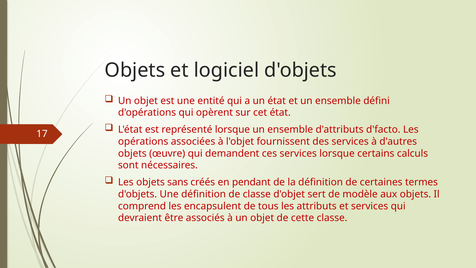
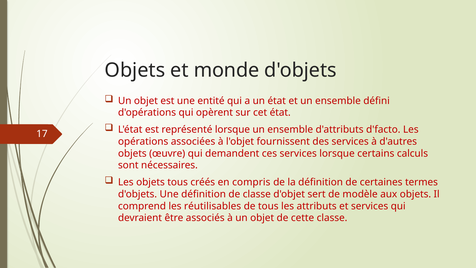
logiciel: logiciel -> monde
objets sans: sans -> tous
pendant: pendant -> compris
encapsulent: encapsulent -> réutilisables
